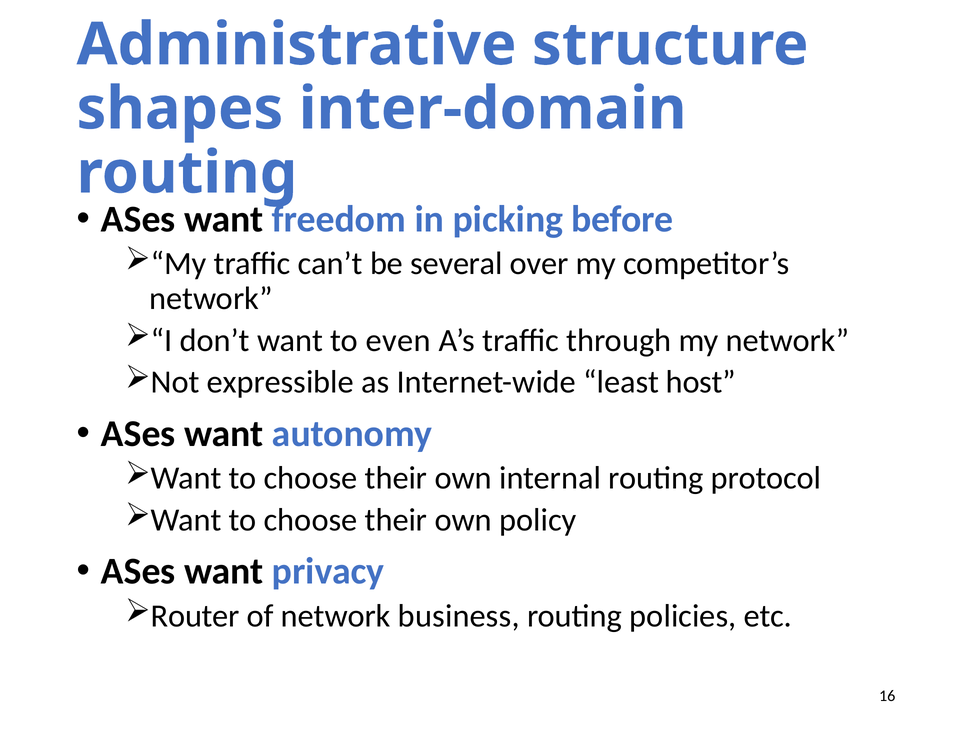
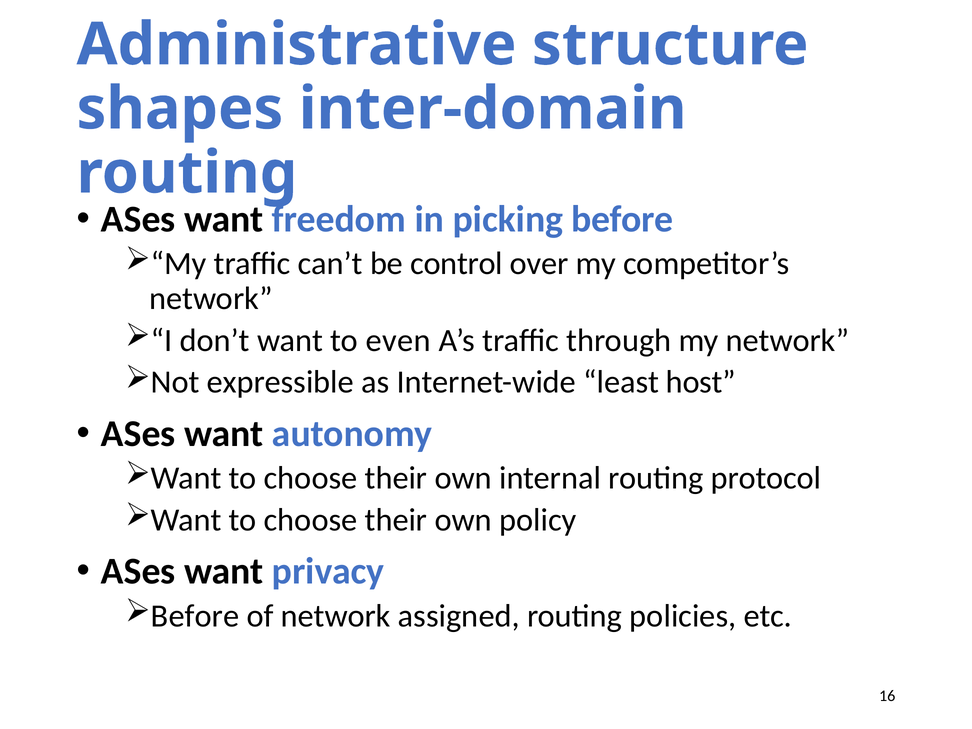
several: several -> control
Router at (195, 616): Router -> Before
business: business -> assigned
